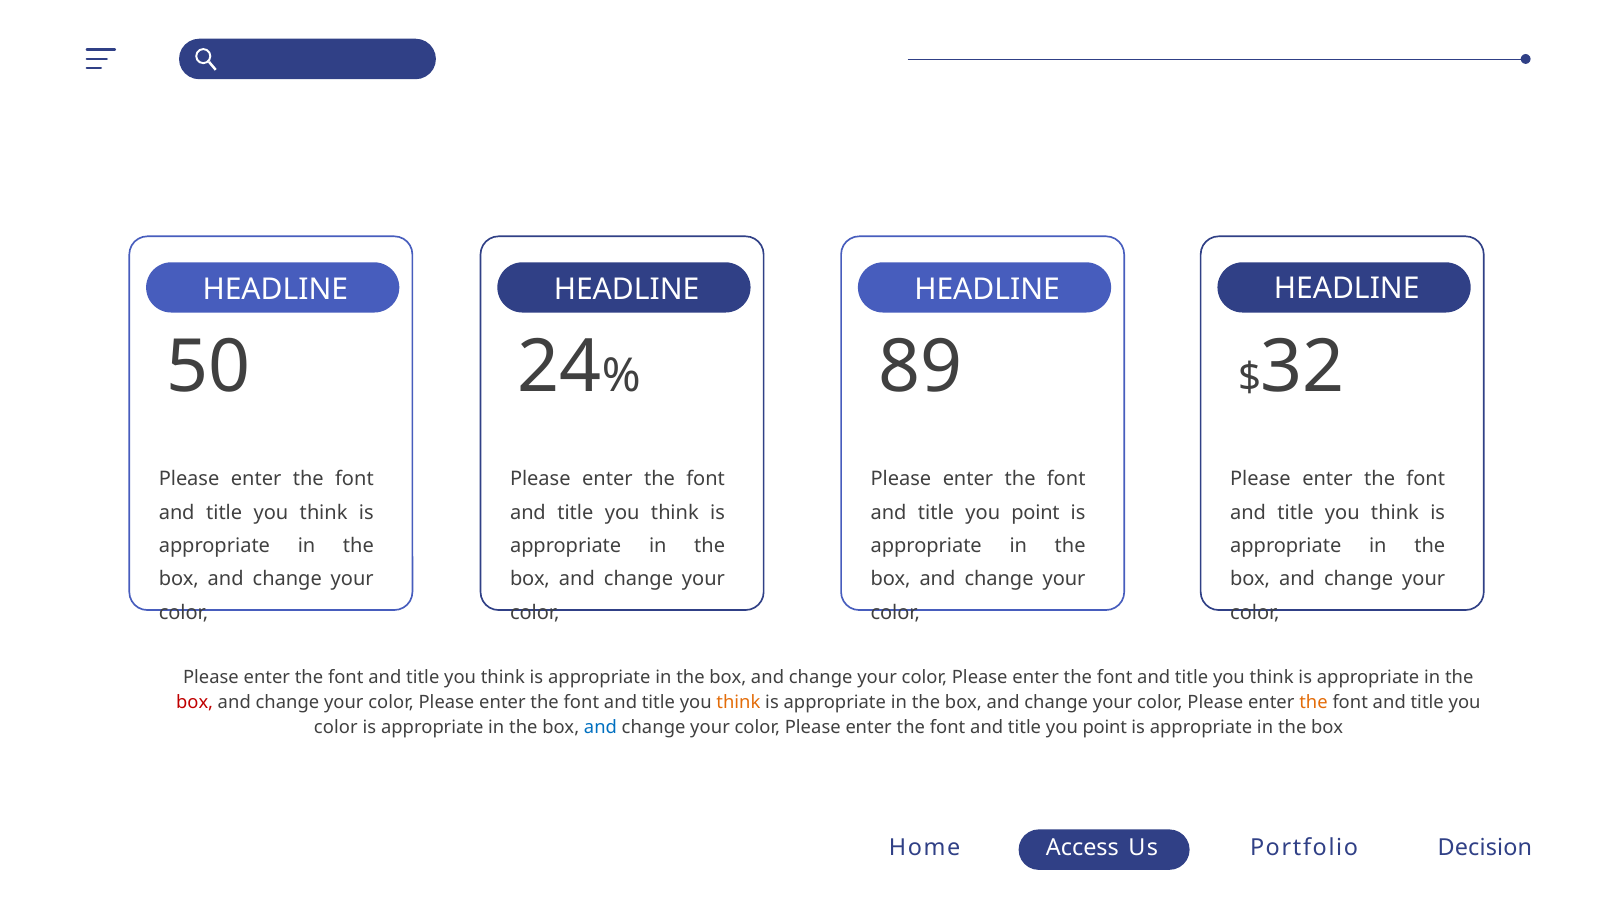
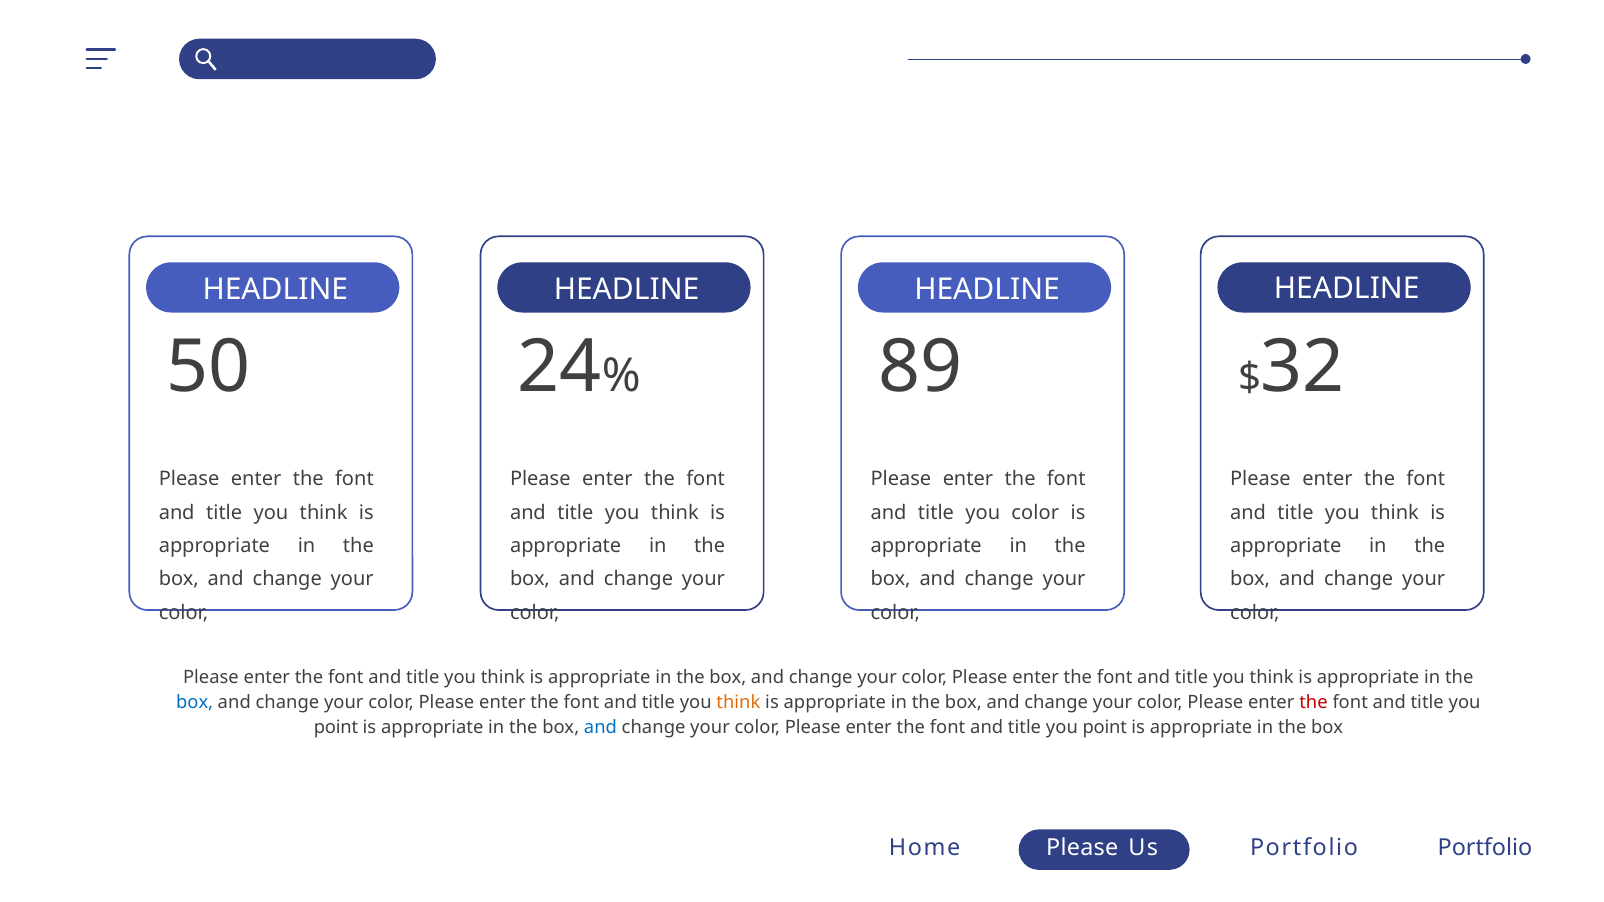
point at (1035, 513): point -> color
box at (195, 702) colour: red -> blue
the at (1313, 702) colour: orange -> red
color at (336, 727): color -> point
Home Access: Access -> Please
Portfolio Decision: Decision -> Portfolio
